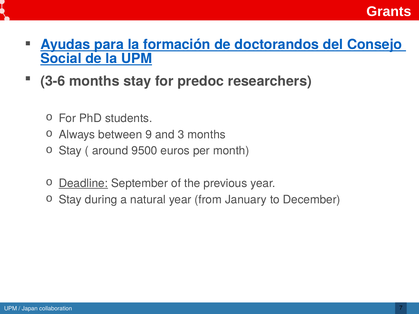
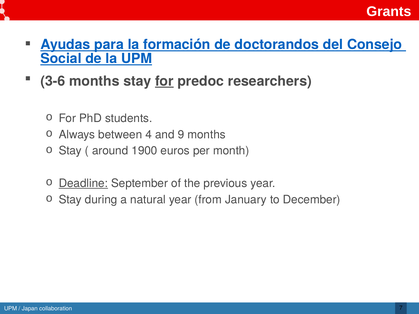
for at (164, 81) underline: none -> present
9: 9 -> 4
3: 3 -> 9
9500: 9500 -> 1900
